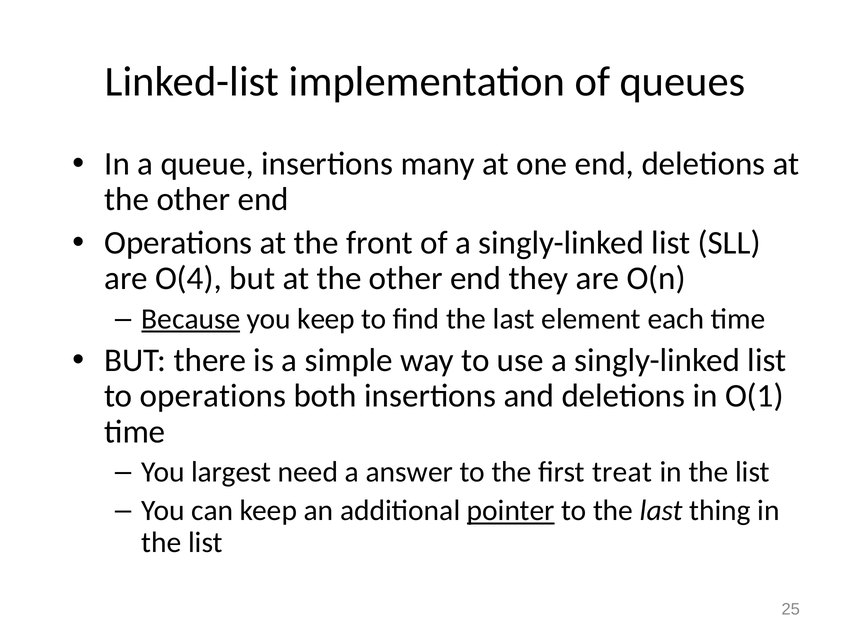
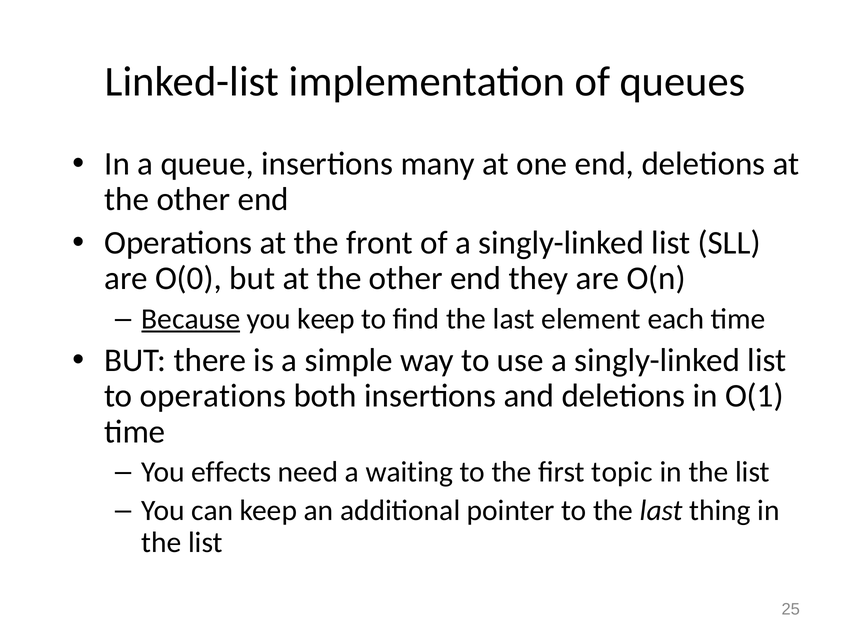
O(4: O(4 -> O(0
largest: largest -> effects
answer: answer -> waiting
treat: treat -> topic
pointer underline: present -> none
